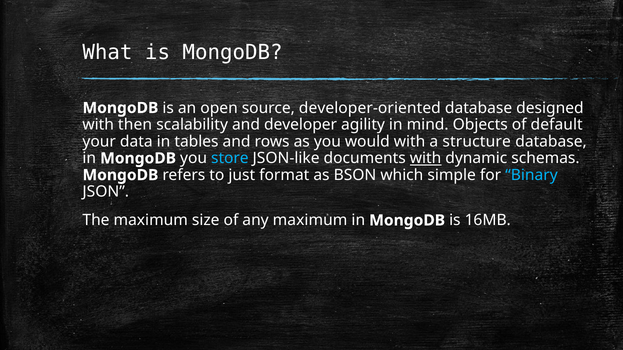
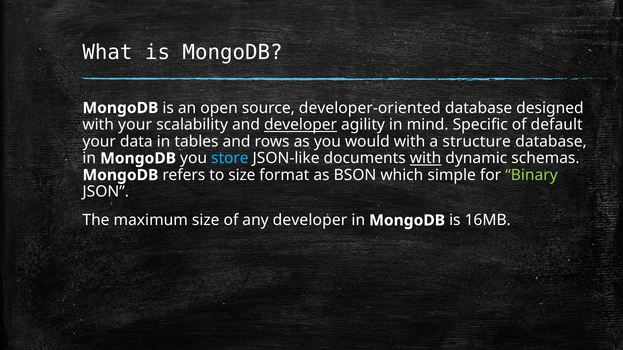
with then: then -> your
developer at (301, 125) underline: none -> present
Objects: Objects -> Specific
to just: just -> size
Binary colour: light blue -> light green
any maximum: maximum -> developer
